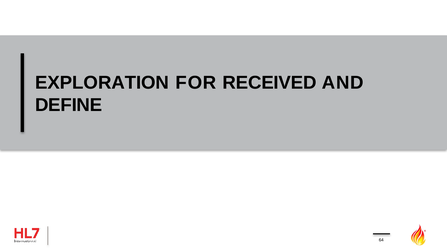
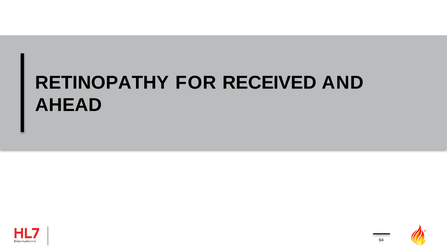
EXPLORATION: EXPLORATION -> RETINOPATHY
DEFINE: DEFINE -> AHEAD
